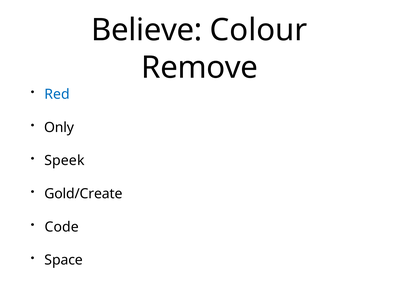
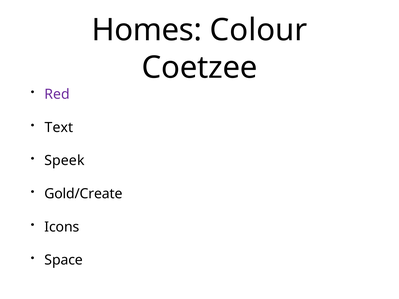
Believe: Believe -> Homes
Remove: Remove -> Coetzee
Red colour: blue -> purple
Only: Only -> Text
Code: Code -> Icons
